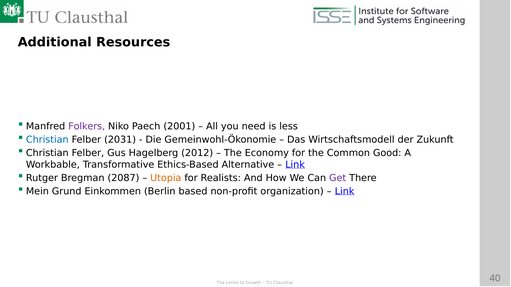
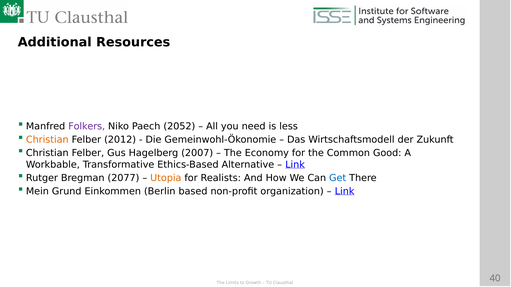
2001: 2001 -> 2052
Christian at (47, 140) colour: blue -> orange
2031: 2031 -> 2012
2012: 2012 -> 2007
2087: 2087 -> 2077
Get colour: purple -> blue
